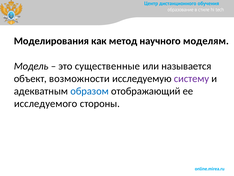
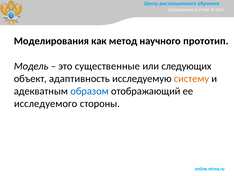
моделям: моделям -> прототип
называется: называется -> следующих
возможности: возможности -> адаптивность
систему colour: purple -> orange
